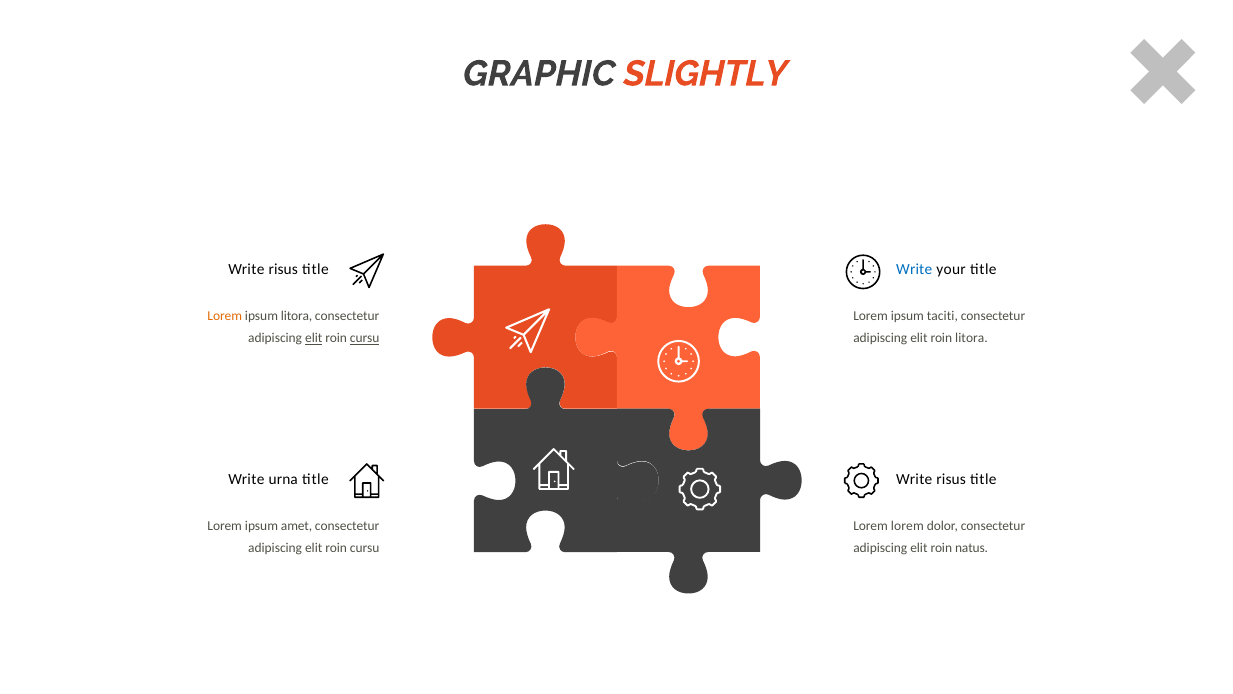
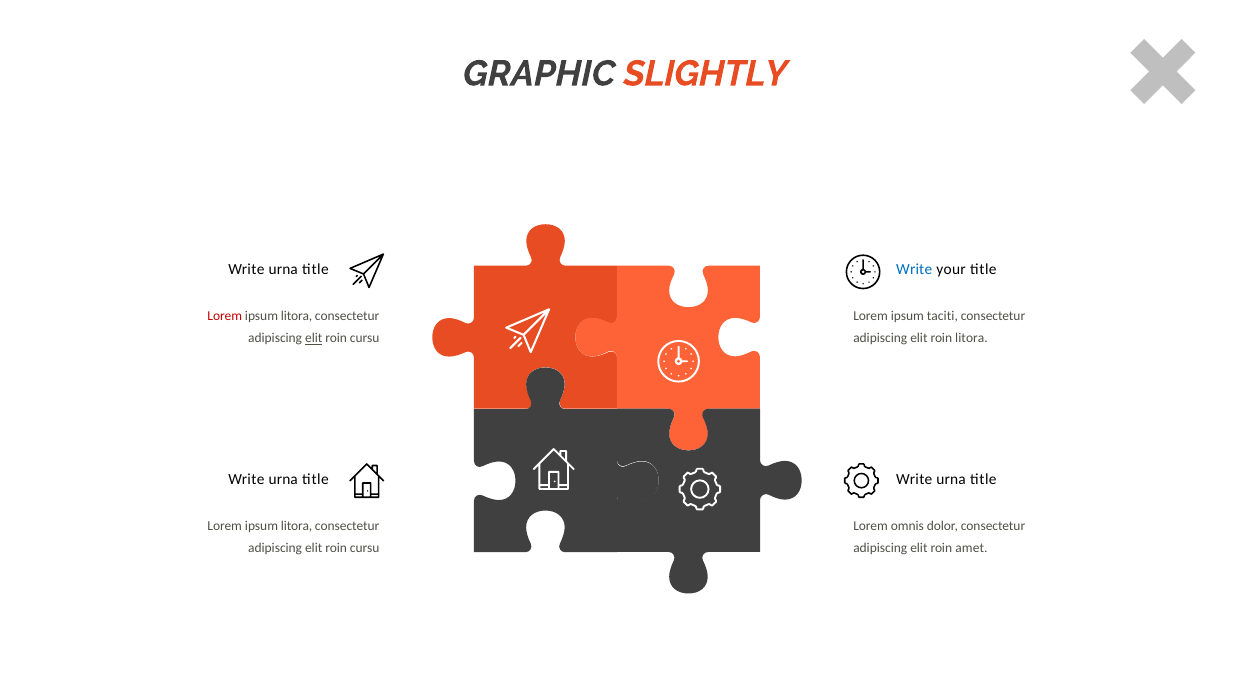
risus at (283, 269): risus -> urna
Lorem at (225, 316) colour: orange -> red
cursu at (365, 338) underline: present -> none
risus at (951, 479): risus -> urna
amet at (297, 526): amet -> litora
Lorem lorem: lorem -> omnis
natus: natus -> amet
